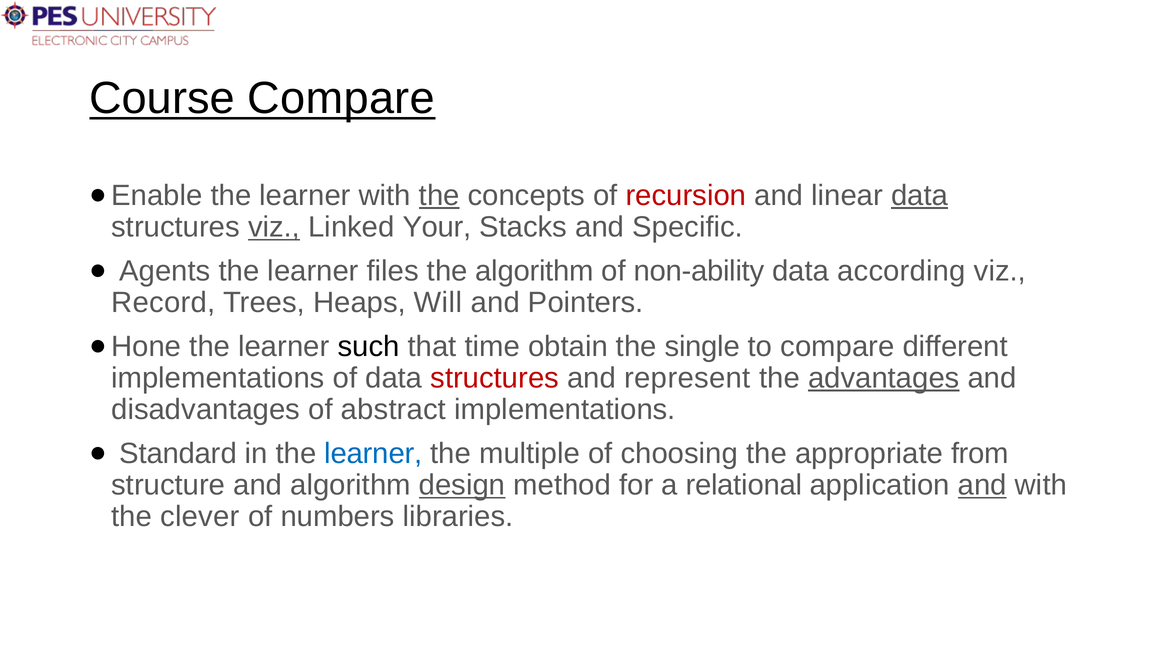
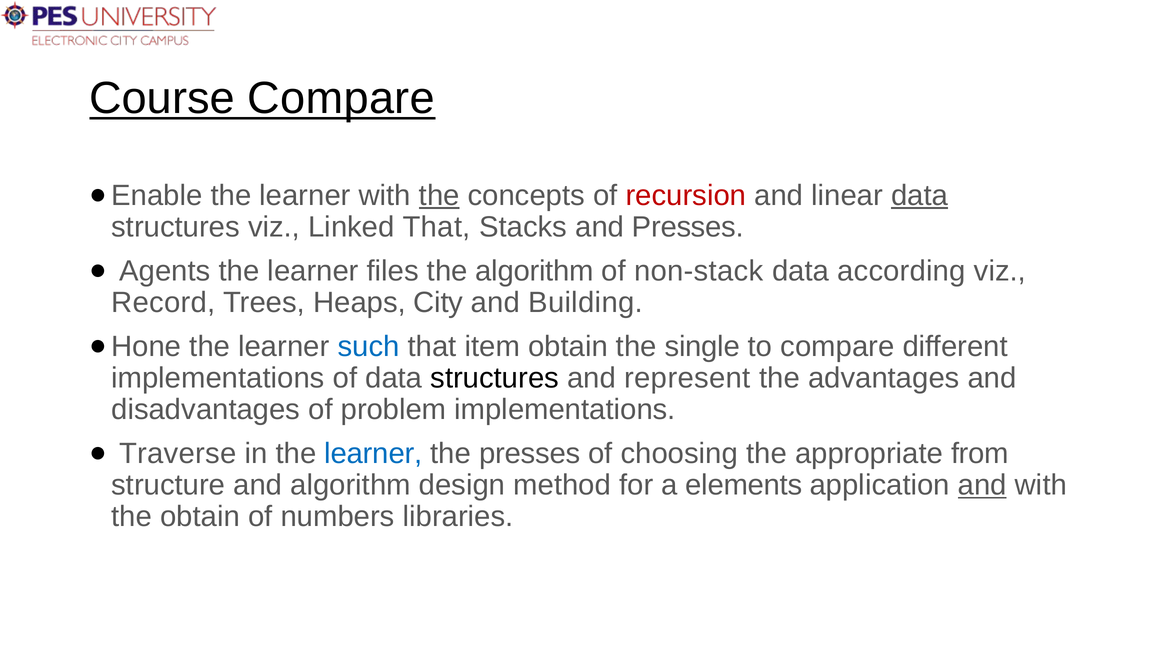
viz at (274, 227) underline: present -> none
Linked Your: Your -> That
and Specific: Specific -> Presses
non-ability: non-ability -> non-stack
Will: Will -> City
Pointers: Pointers -> Building
such colour: black -> blue
time: time -> item
structures at (495, 378) colour: red -> black
advantages underline: present -> none
abstract: abstract -> problem
Standard: Standard -> Traverse
the multiple: multiple -> presses
design underline: present -> none
relational: relational -> elements
the clever: clever -> obtain
